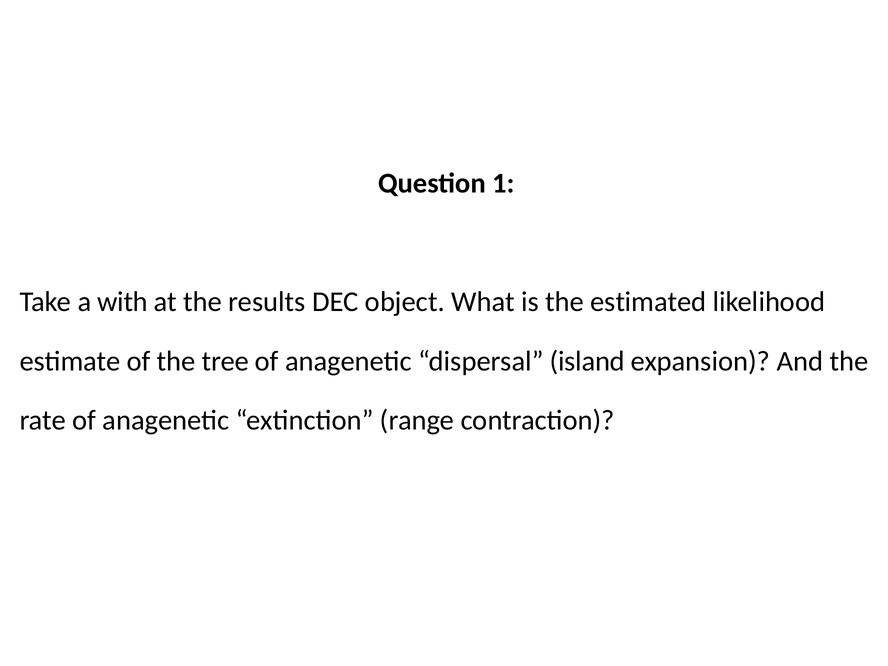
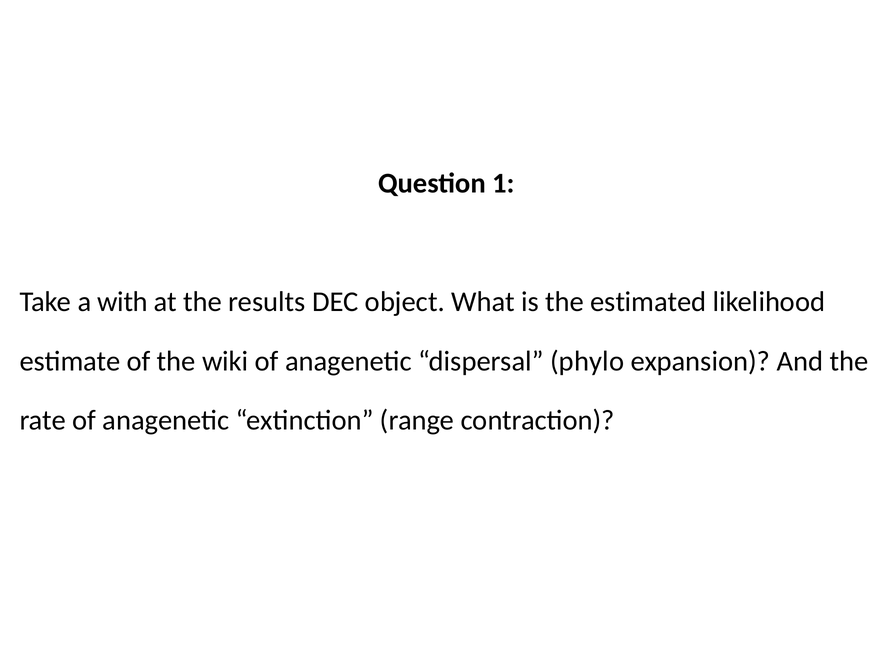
tree: tree -> wiki
island: island -> phylo
